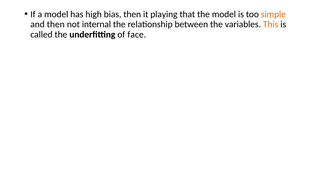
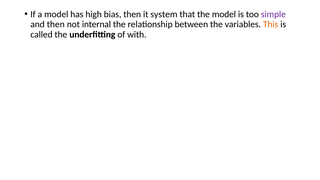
playing: playing -> system
simple colour: orange -> purple
face: face -> with
